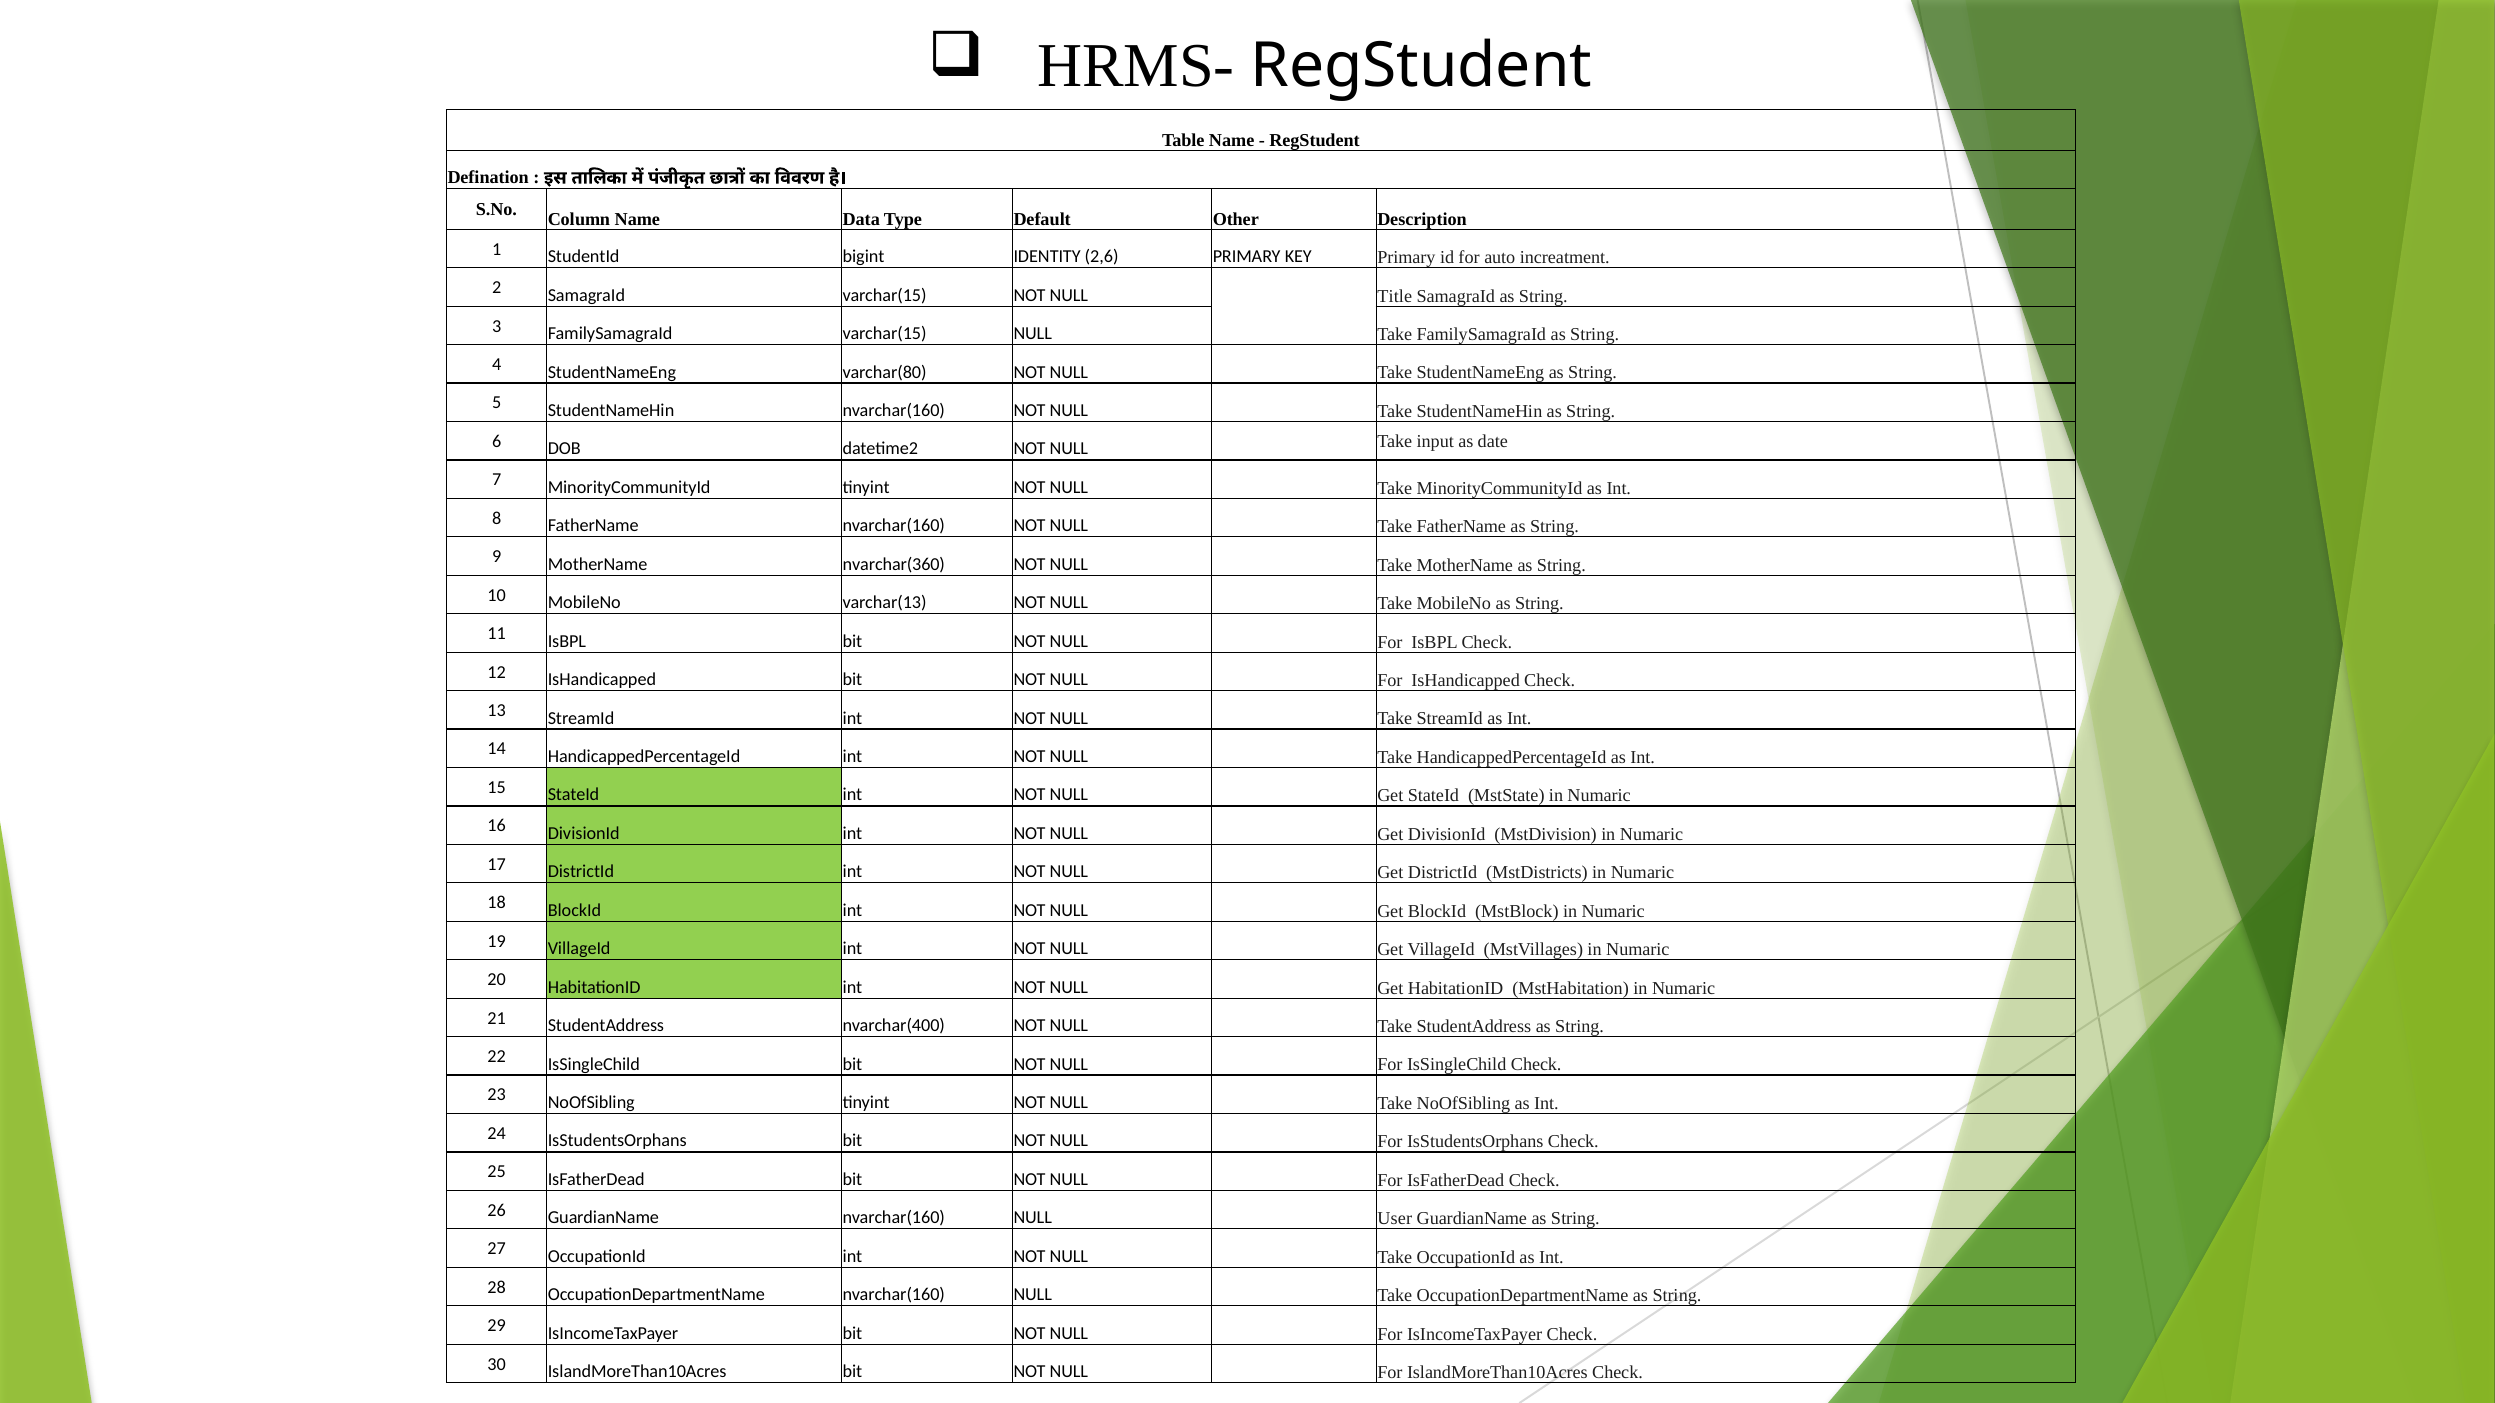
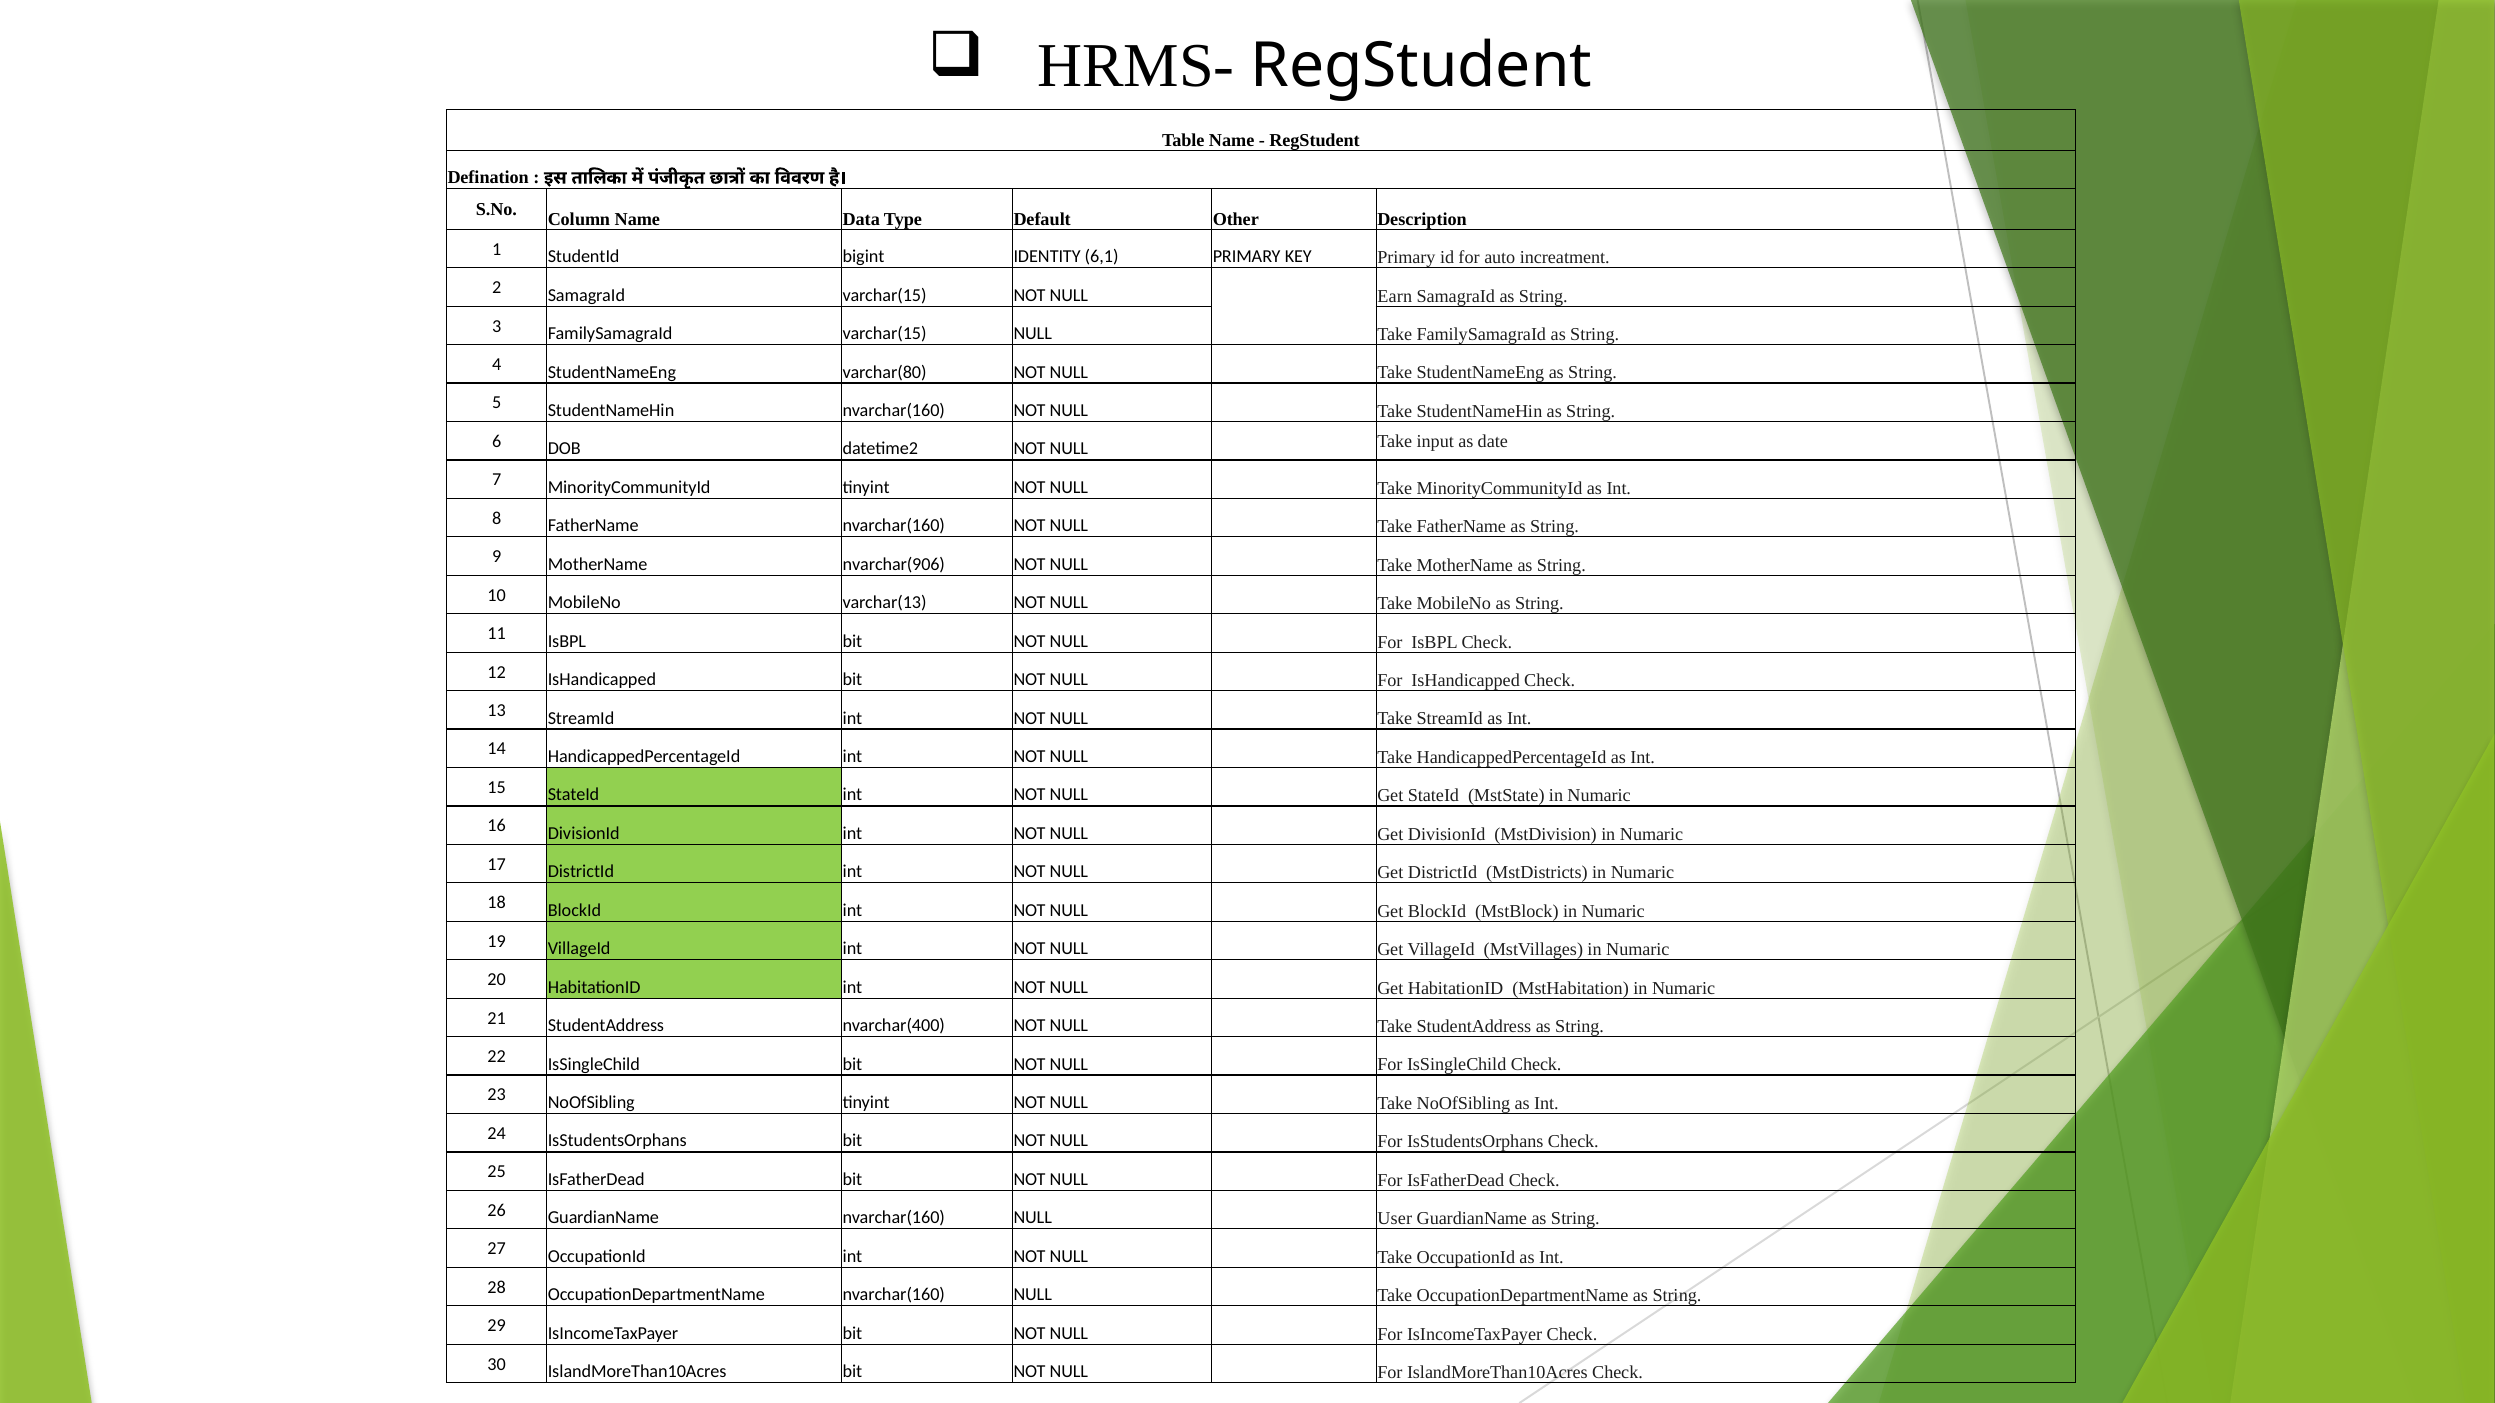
2,6: 2,6 -> 6,1
Title: Title -> Earn
nvarchar(360: nvarchar(360 -> nvarchar(906
